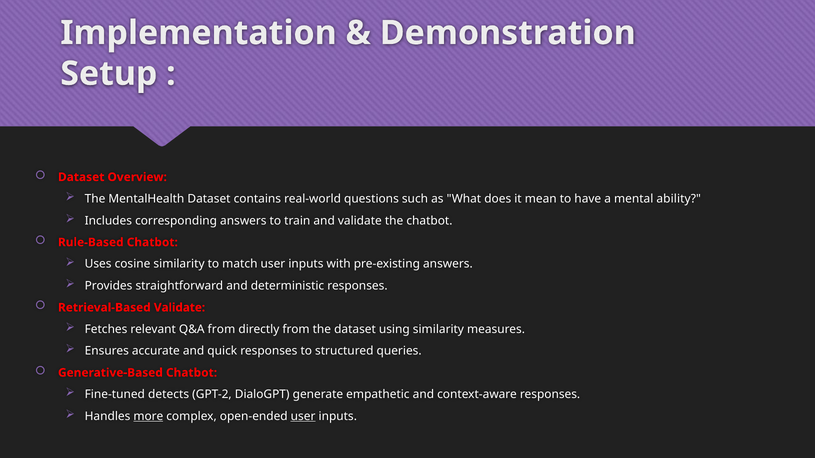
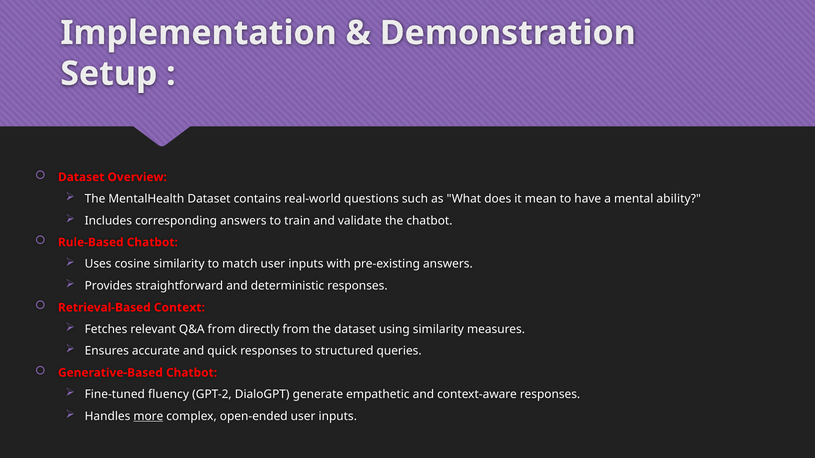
Retrieval-Based Validate: Validate -> Context
detects: detects -> fluency
user at (303, 417) underline: present -> none
